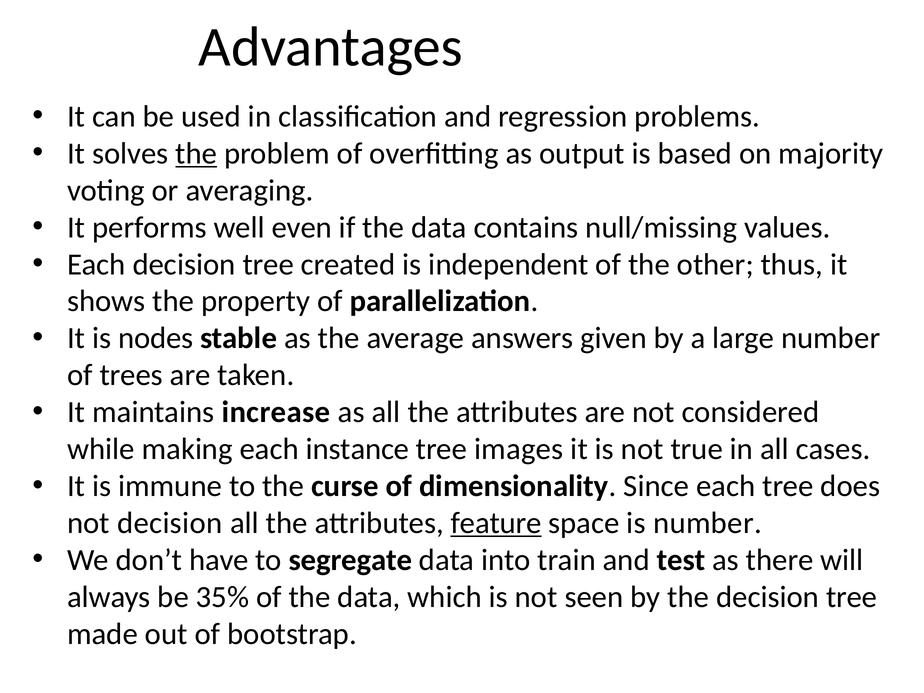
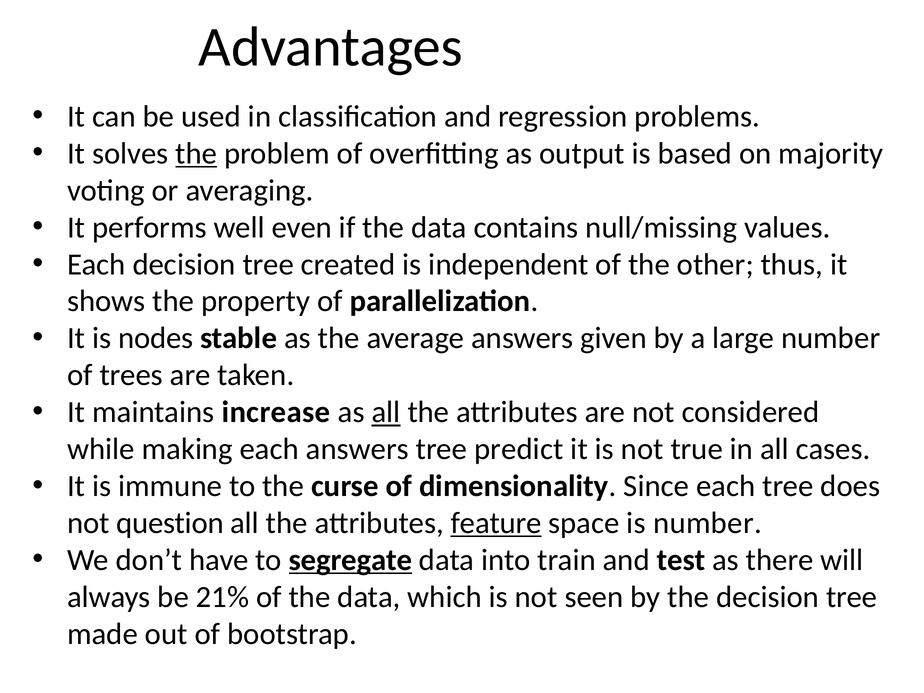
all at (386, 412) underline: none -> present
each instance: instance -> answers
images: images -> predict
not decision: decision -> question
segregate underline: none -> present
35%: 35% -> 21%
